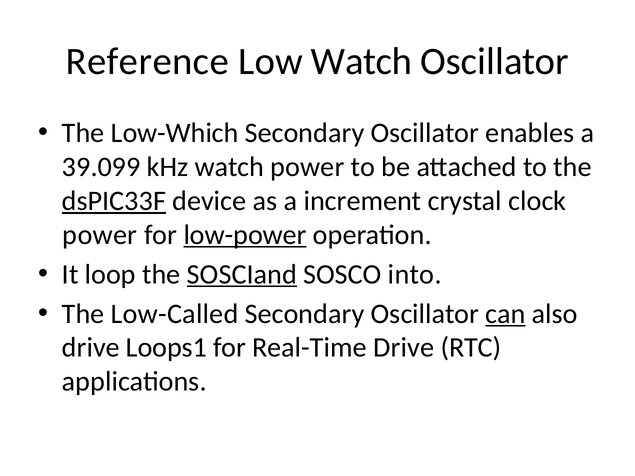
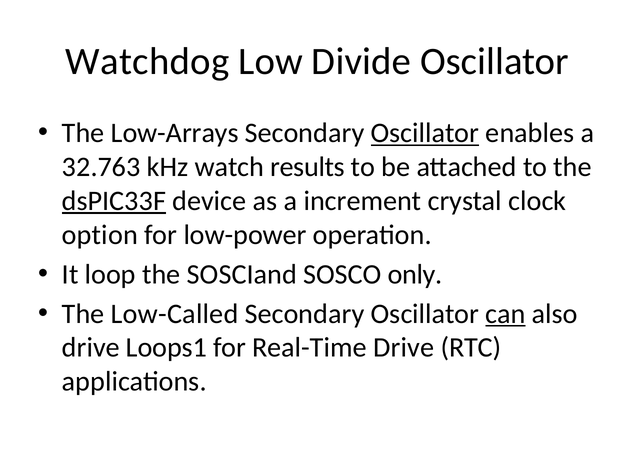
Reference: Reference -> Watchdog
Low Watch: Watch -> Divide
Low-Which: Low-Which -> Low-Arrays
Oscillator at (425, 133) underline: none -> present
39.099: 39.099 -> 32.763
watch power: power -> results
power at (100, 235): power -> option
low-power underline: present -> none
SOSCIand underline: present -> none
into: into -> only
